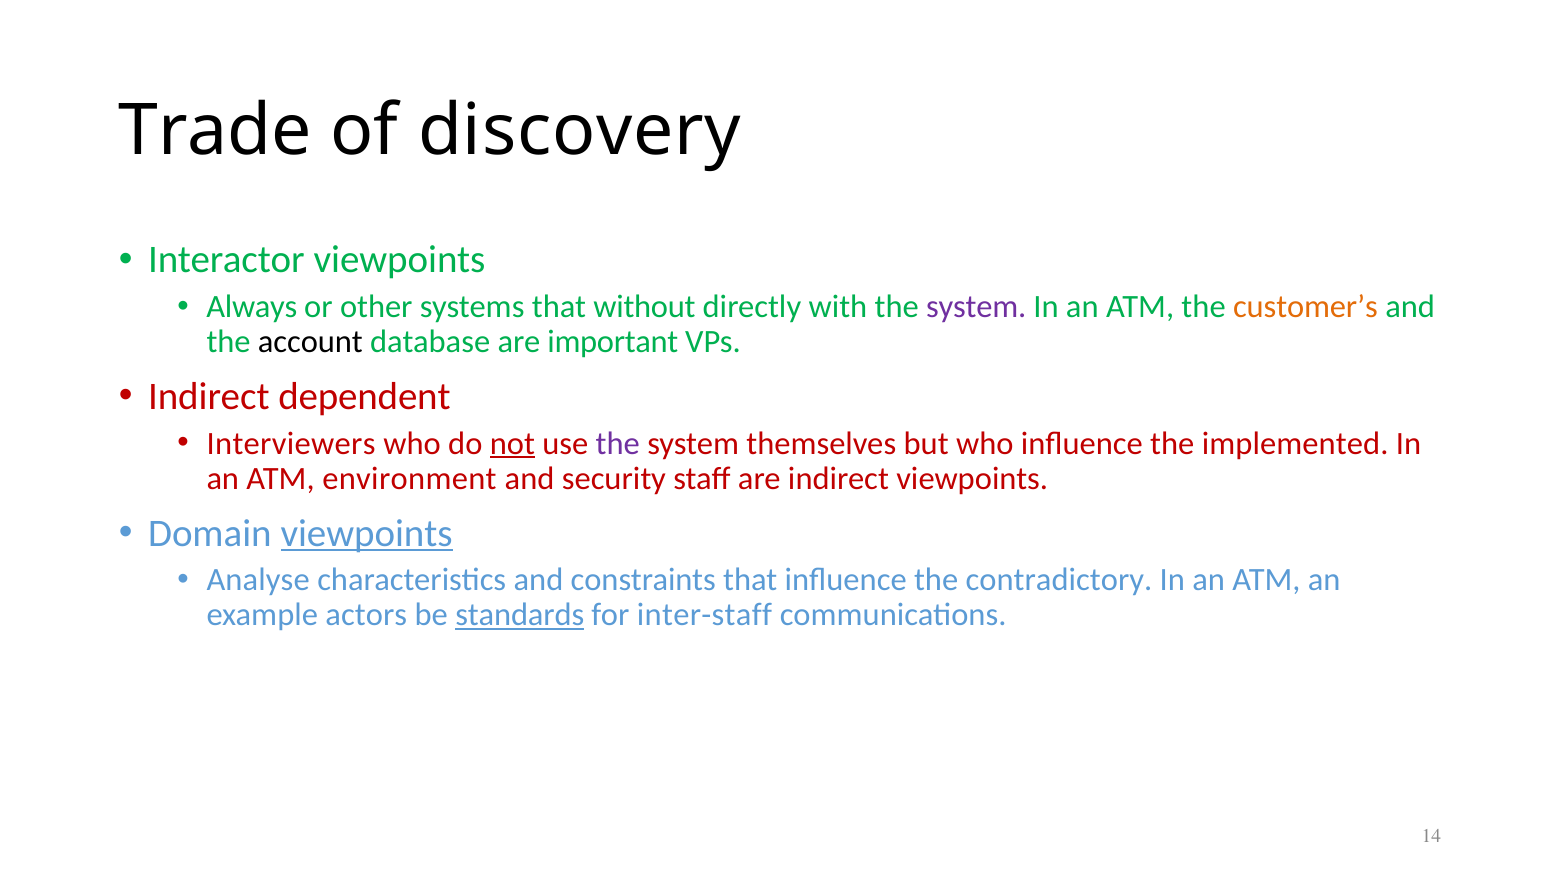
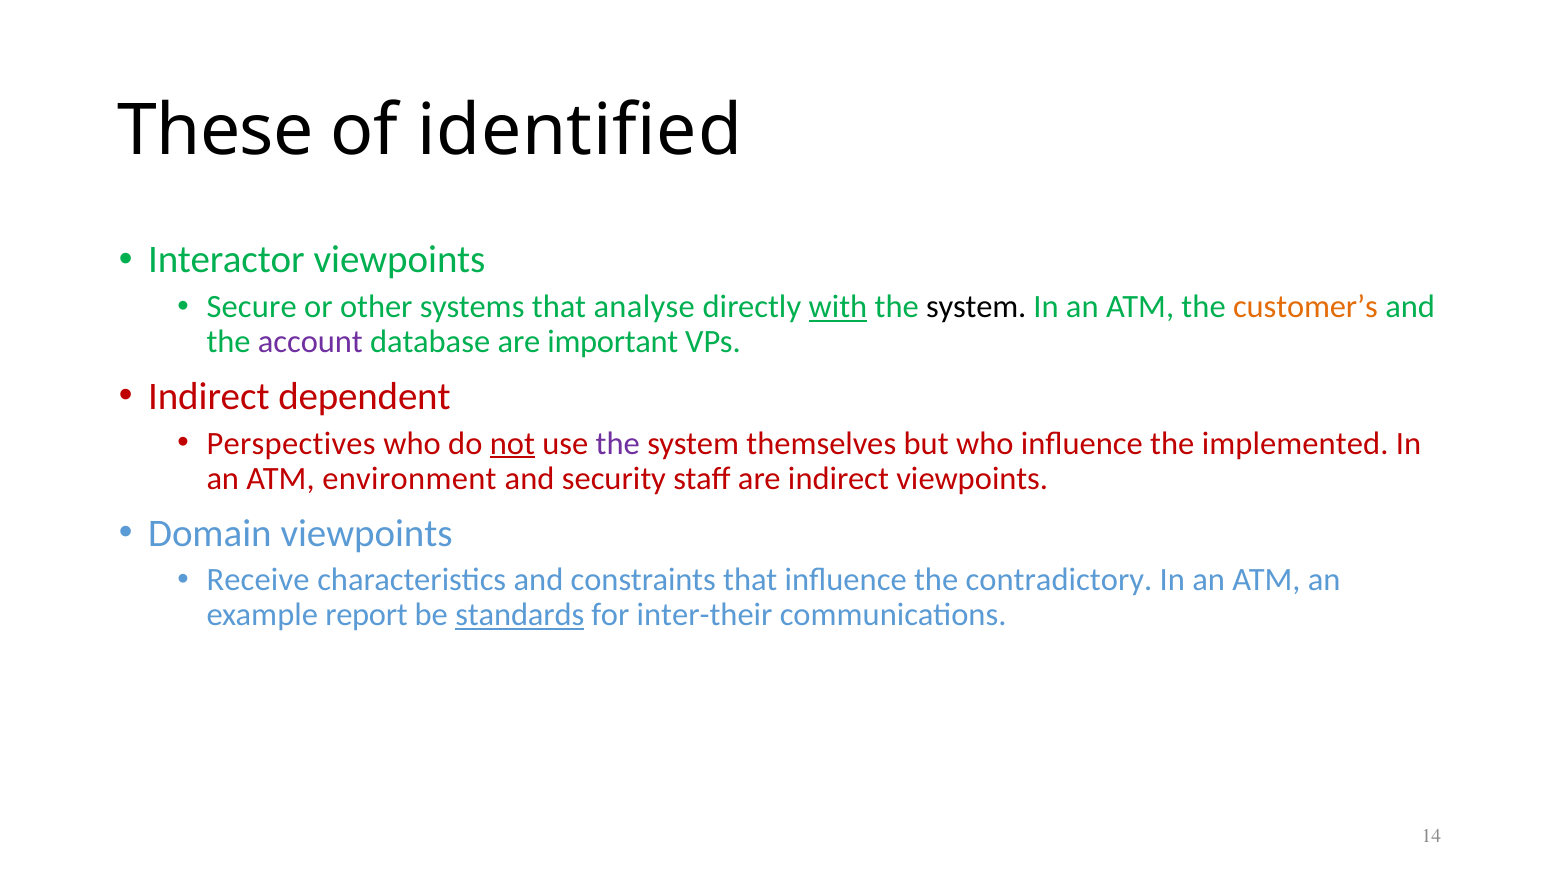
Trade: Trade -> These
discovery: discovery -> identified
Always: Always -> Secure
without: without -> analyse
with underline: none -> present
system at (976, 307) colour: purple -> black
account colour: black -> purple
Interviewers: Interviewers -> Perspectives
viewpoints at (367, 534) underline: present -> none
Analyse: Analyse -> Receive
actors: actors -> report
inter-staff: inter-staff -> inter-their
